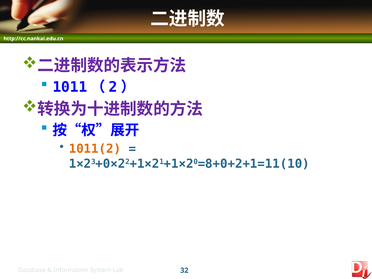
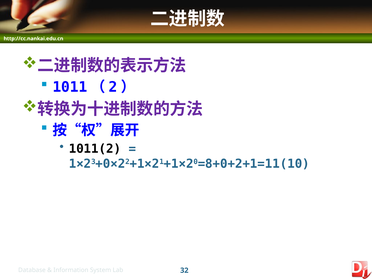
1011(2 colour: orange -> black
